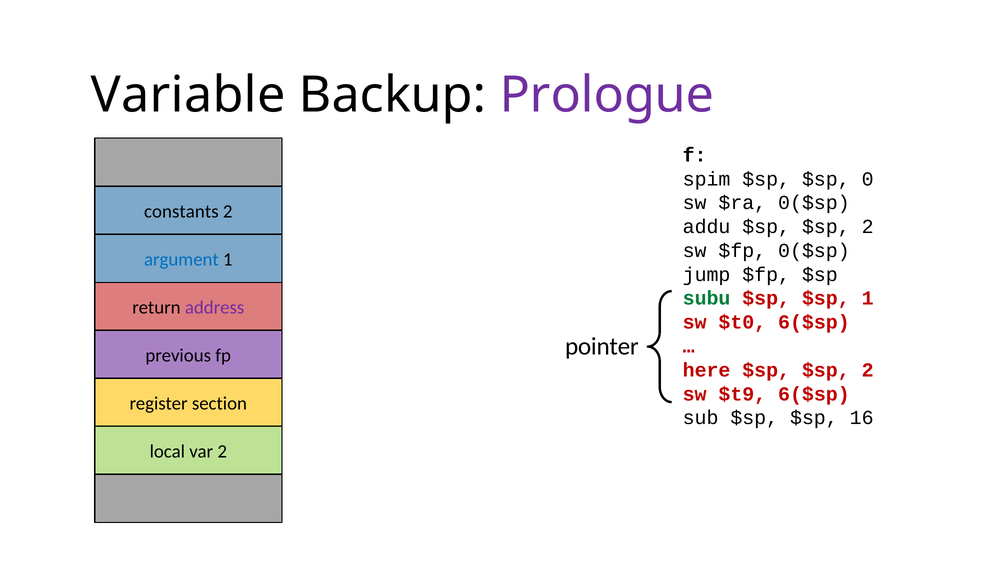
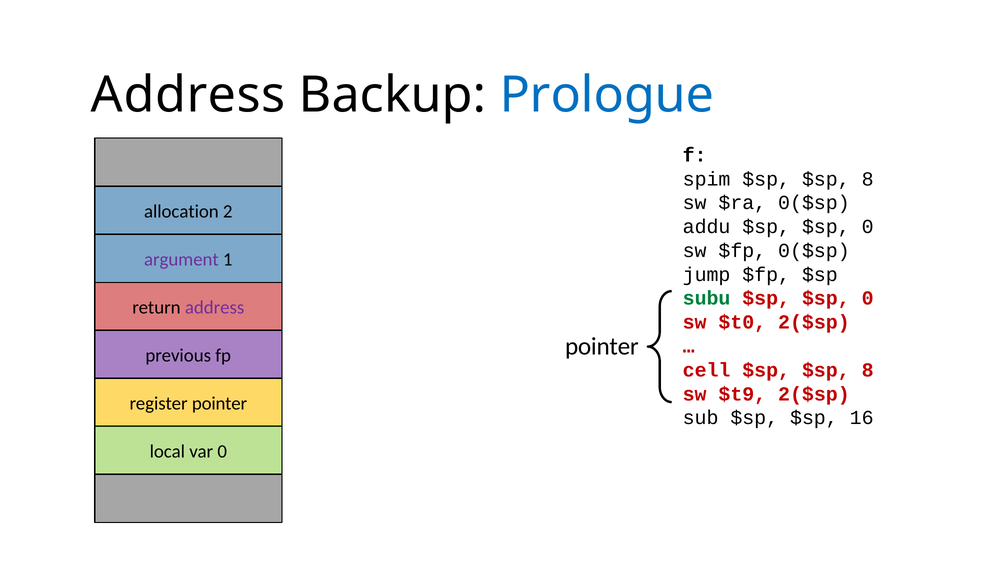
Variable at (188, 95): Variable -> Address
Prologue colour: purple -> blue
0 at (868, 179): 0 -> 8
constants: constants -> allocation
2 at (868, 227): 2 -> 0
argument colour: blue -> purple
1 at (868, 299): 1 -> 0
$t0 6($sp: 6($sp -> 2($sp
here: here -> cell
2 at (868, 370): 2 -> 8
$t9 6($sp: 6($sp -> 2($sp
register section: section -> pointer
var 2: 2 -> 0
